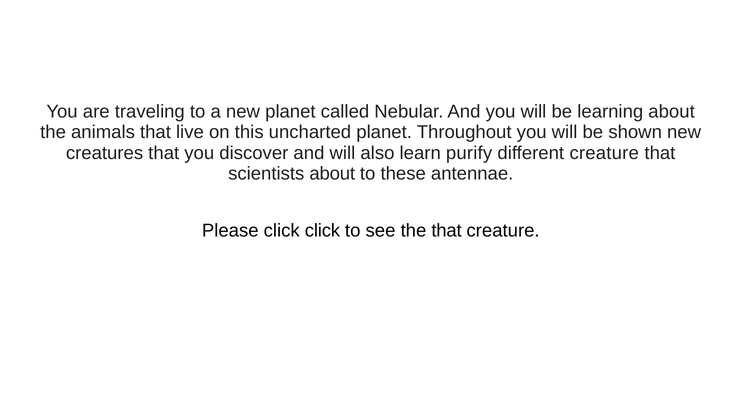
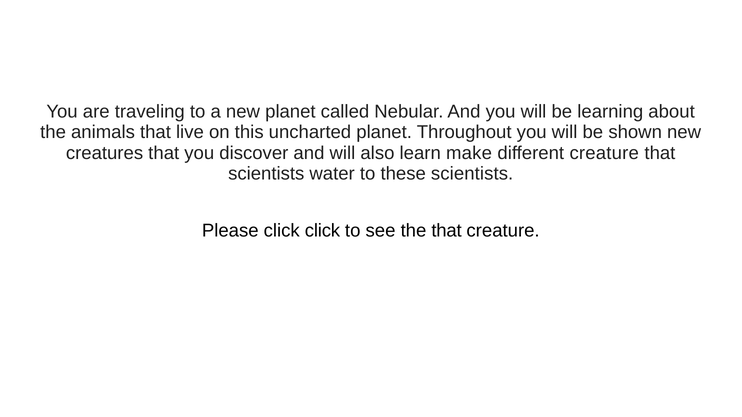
purify: purify -> make
scientists about: about -> water
these antennae: antennae -> scientists
